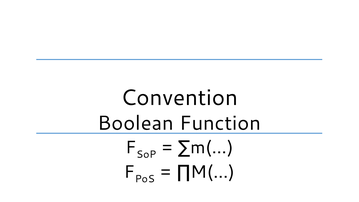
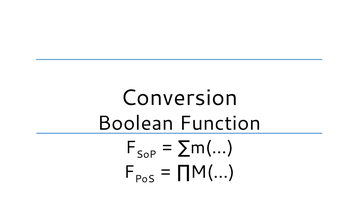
Convention: Convention -> Conversion
